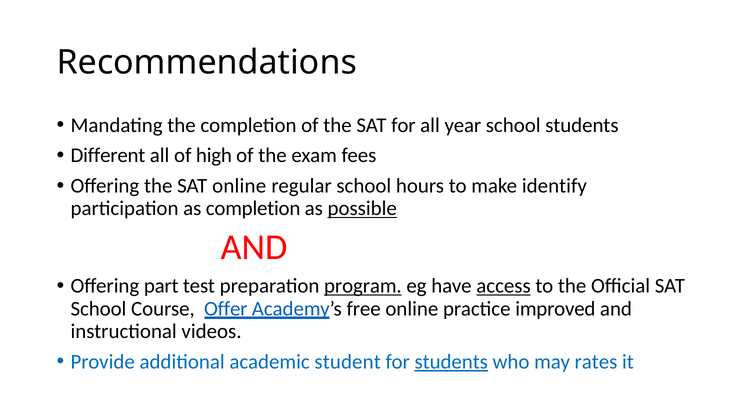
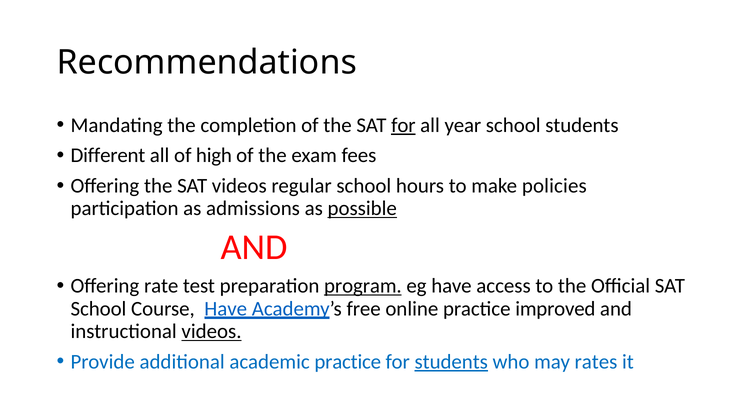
for at (403, 125) underline: none -> present
SAT online: online -> videos
identify: identify -> policies
as completion: completion -> admissions
part: part -> rate
access underline: present -> none
Course Offer: Offer -> Have
videos at (212, 331) underline: none -> present
academic student: student -> practice
